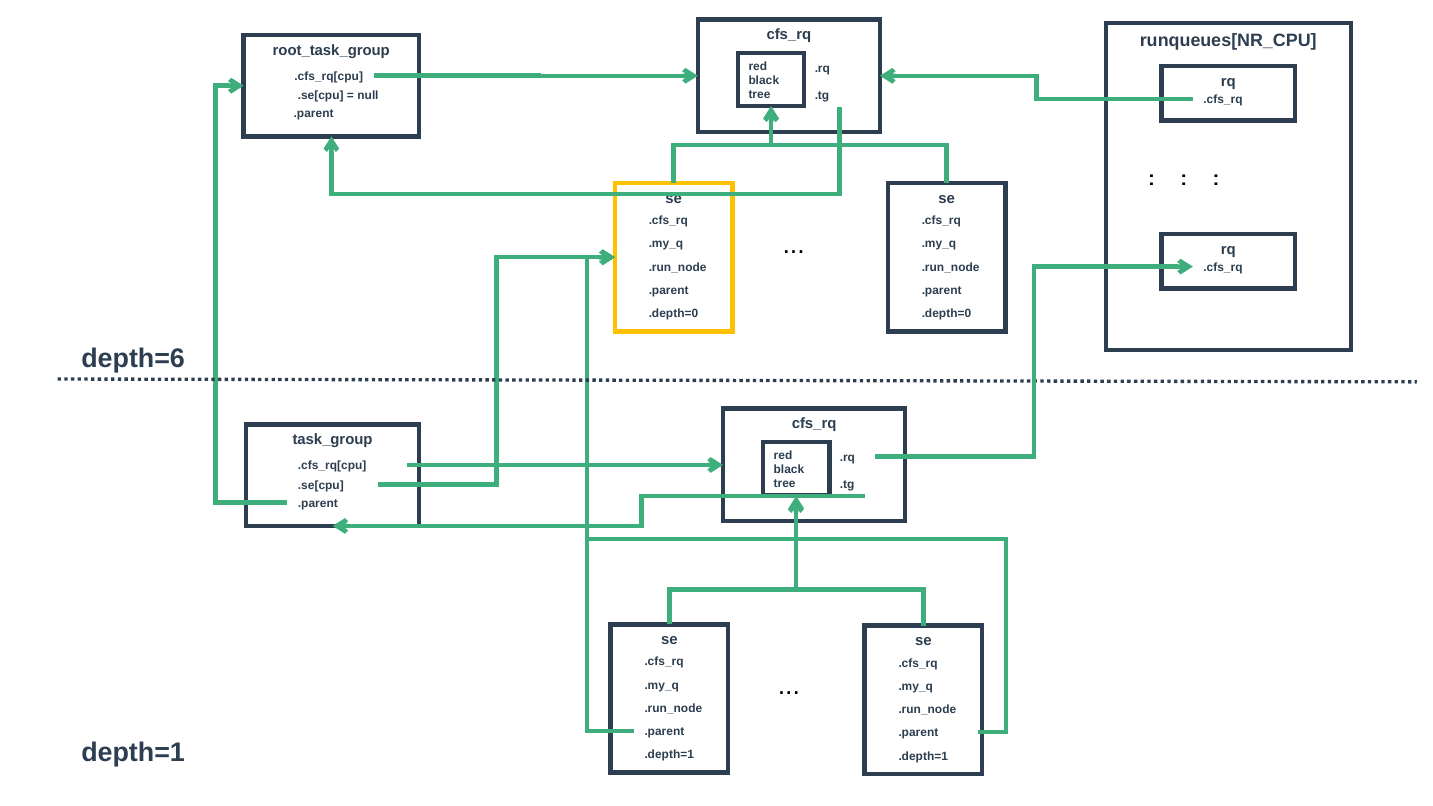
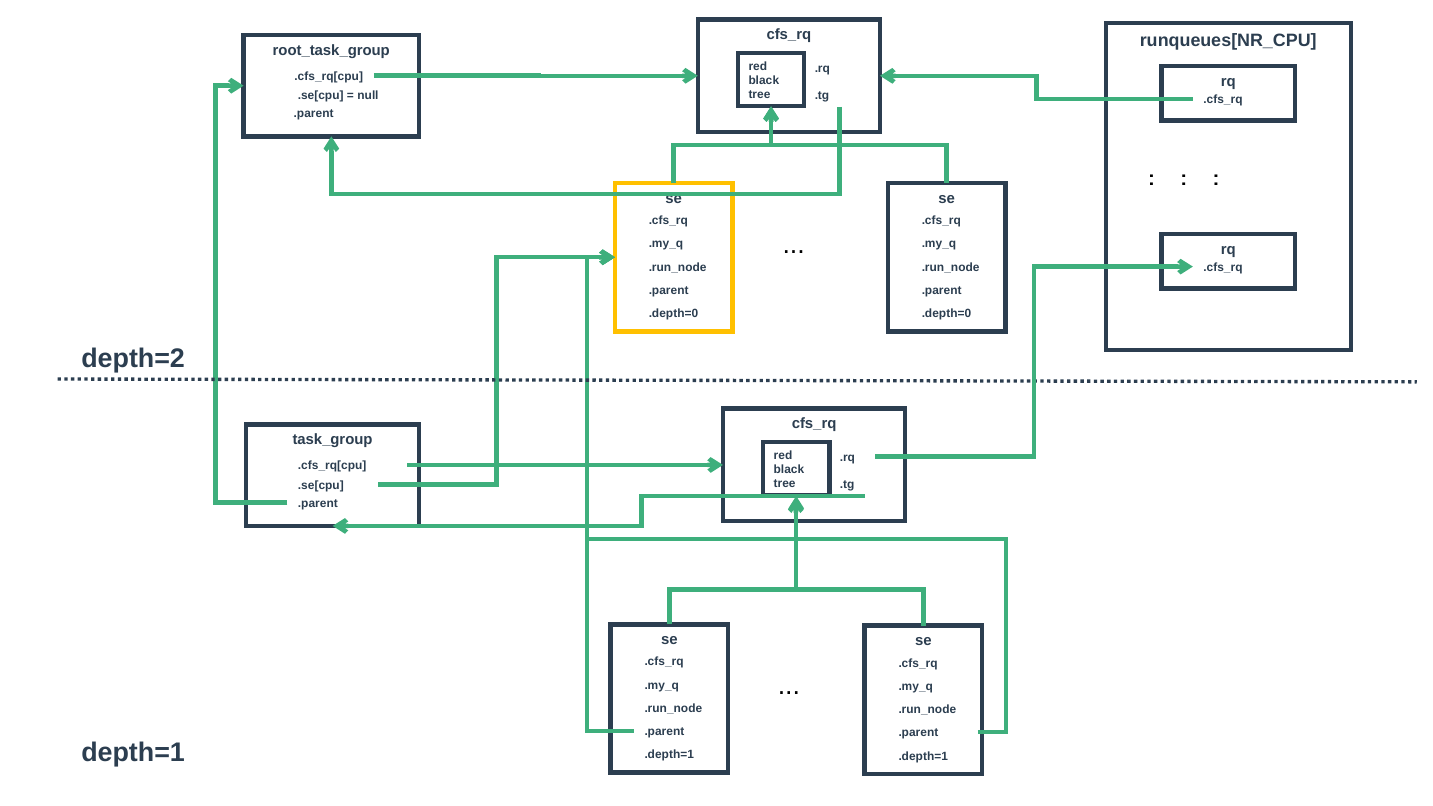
depth=6: depth=6 -> depth=2
